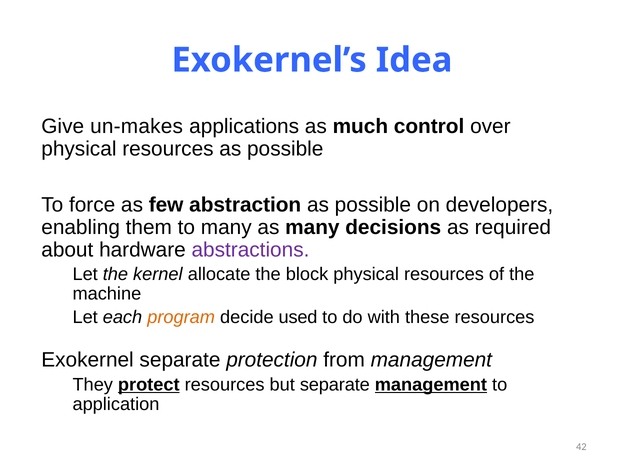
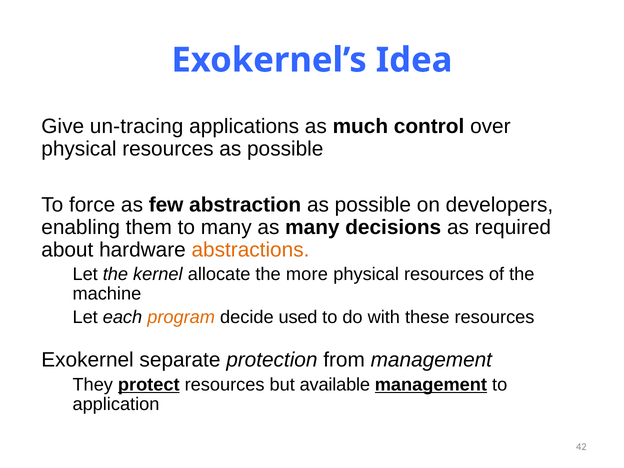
un-makes: un-makes -> un-tracing
abstractions colour: purple -> orange
block: block -> more
but separate: separate -> available
